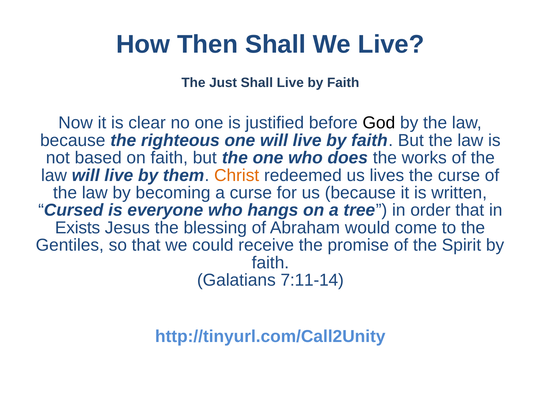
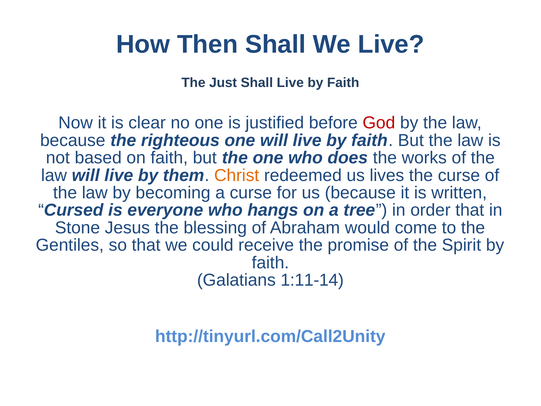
God colour: black -> red
Exists: Exists -> Stone
7:11-14: 7:11-14 -> 1:11-14
